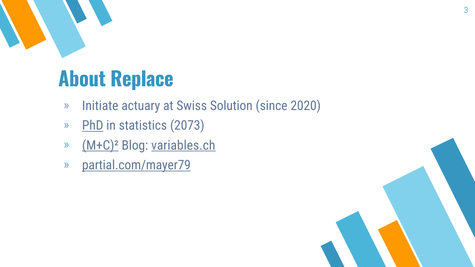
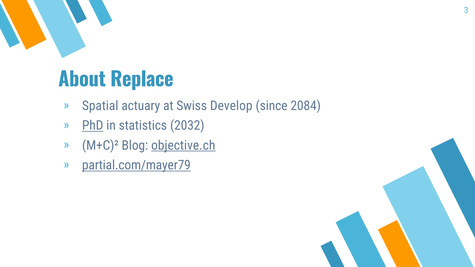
Initiate: Initiate -> Spatial
Solution: Solution -> Develop
2020: 2020 -> 2084
2073: 2073 -> 2032
M+C)² underline: present -> none
variables.ch: variables.ch -> objective.ch
